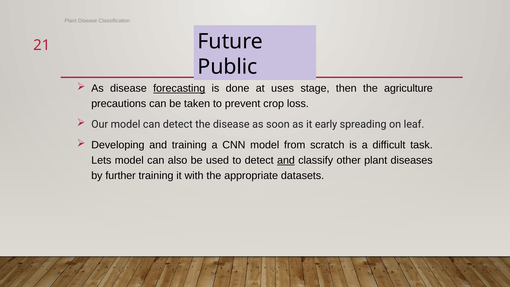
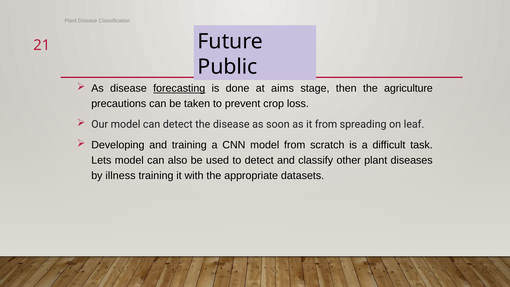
uses: uses -> aims
it early: early -> from
and at (286, 160) underline: present -> none
further: further -> illness
